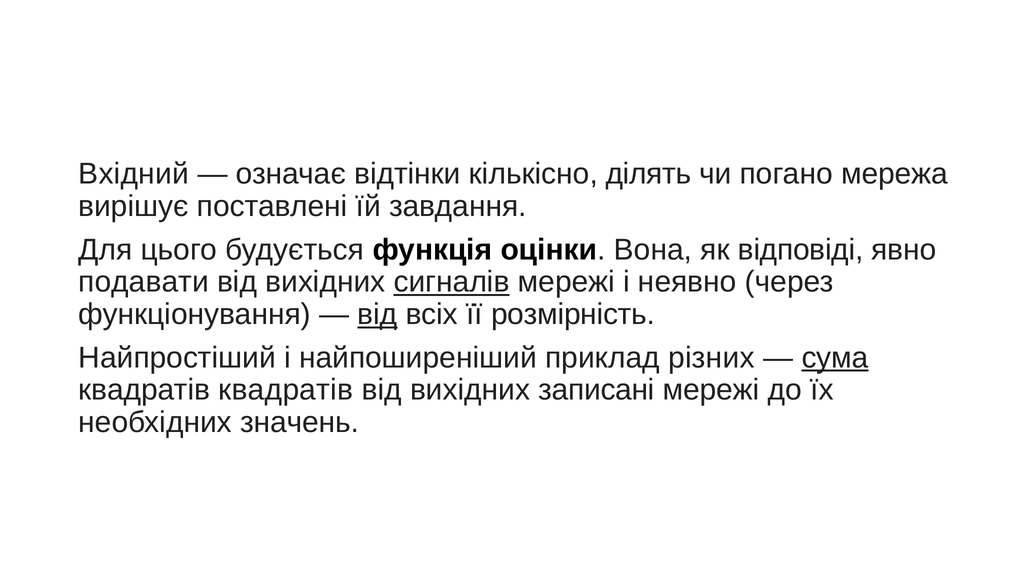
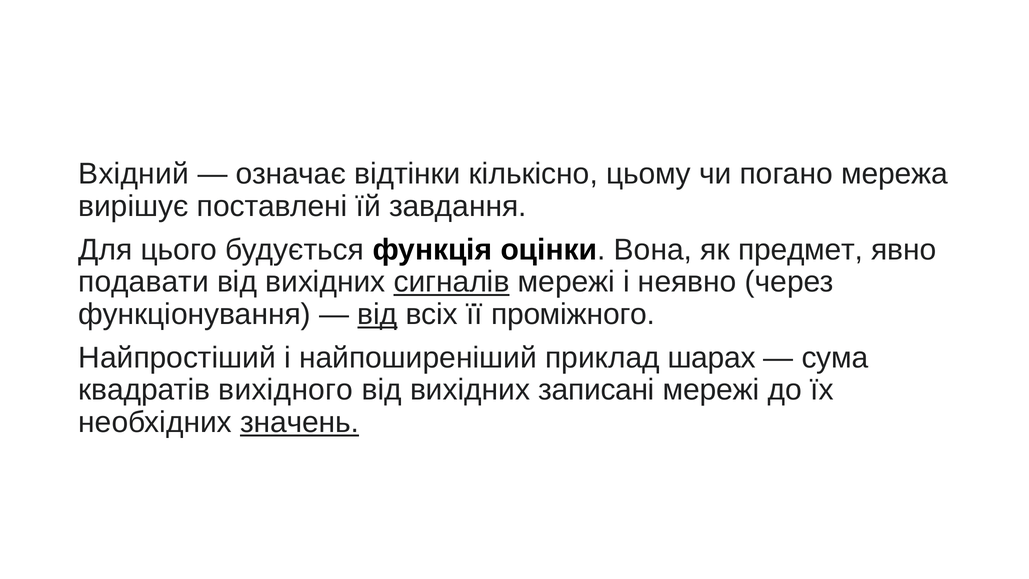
ділять: ділять -> цьому
відповіді: відповіді -> предмет
розмірність: розмірність -> проміжного
різних: різних -> шарах
сума underline: present -> none
квадратів квадратів: квадратів -> вихідного
значень underline: none -> present
